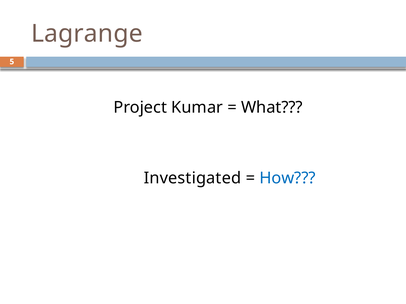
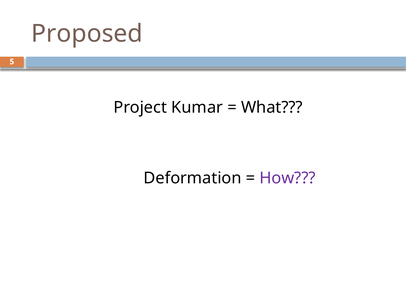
Lagrange: Lagrange -> Proposed
Investigated: Investigated -> Deformation
How colour: blue -> purple
